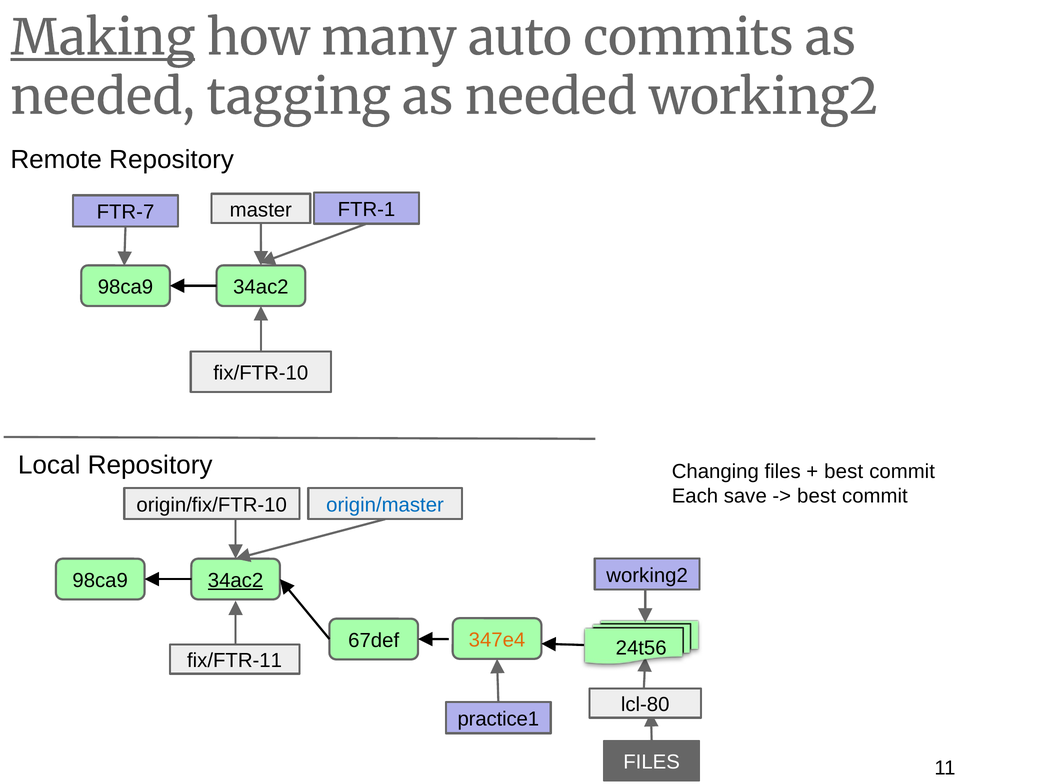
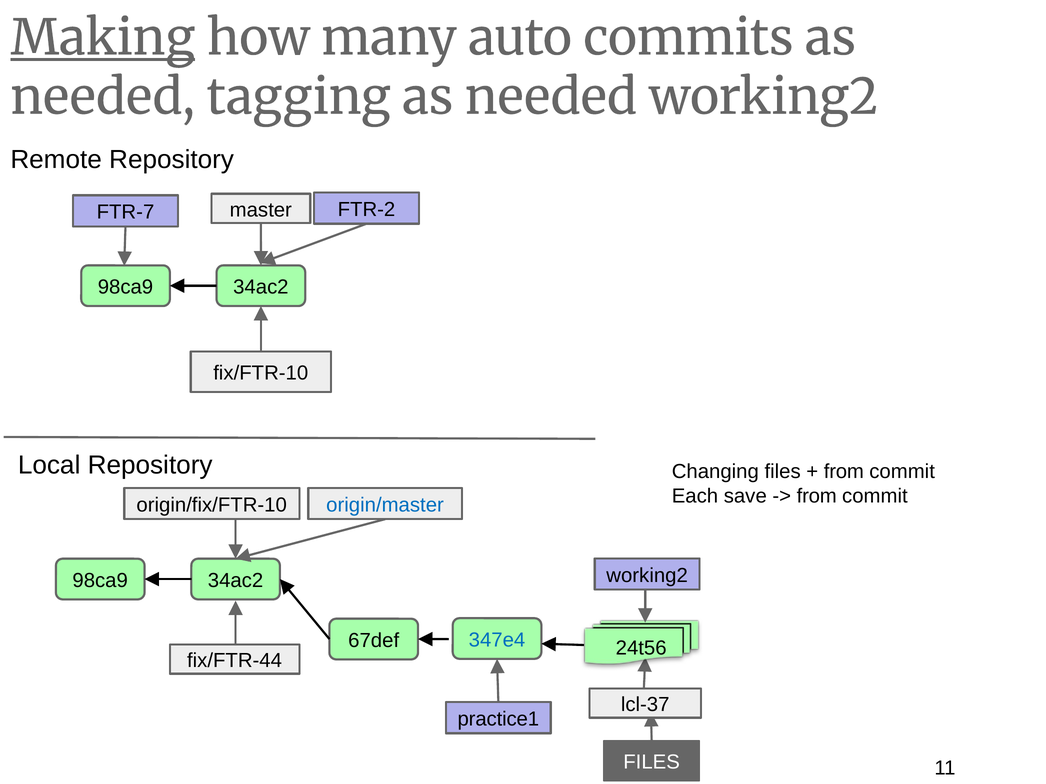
FTR-1: FTR-1 -> FTR-2
best at (844, 472): best -> from
best at (817, 496): best -> from
34ac2 at (236, 581) underline: present -> none
347e4 colour: orange -> blue
fix/FTR-11: fix/FTR-11 -> fix/FTR-44
lcl-80: lcl-80 -> lcl-37
